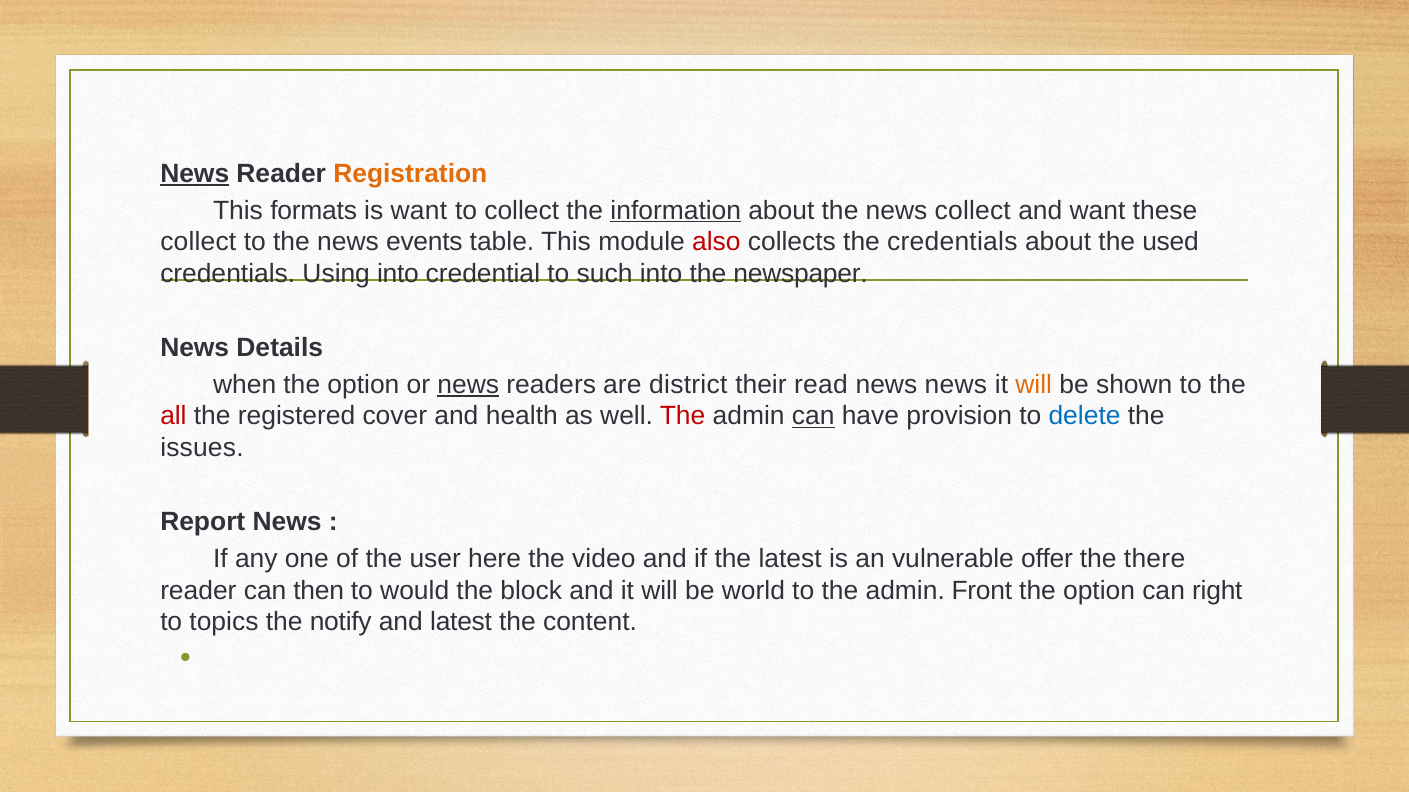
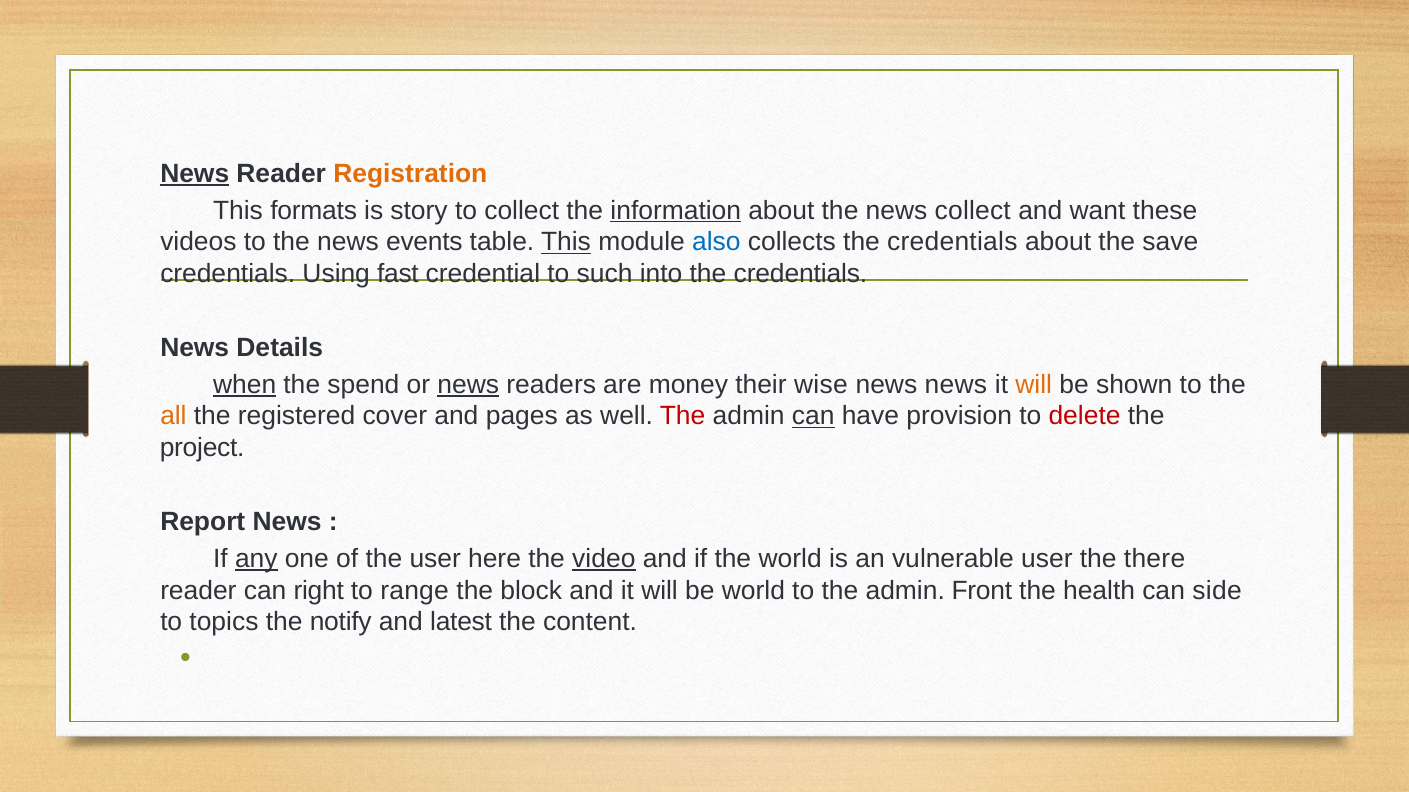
is want: want -> story
collect at (198, 242): collect -> videos
This at (566, 242) underline: none -> present
also colour: red -> blue
used: used -> save
Using into: into -> fast
into the newspaper: newspaper -> credentials
when underline: none -> present
option at (363, 385): option -> spend
district: district -> money
read: read -> wise
all colour: red -> orange
health: health -> pages
delete colour: blue -> red
issues: issues -> project
any underline: none -> present
video underline: none -> present
the latest: latest -> world
vulnerable offer: offer -> user
then: then -> right
would: would -> range
option at (1099, 591): option -> health
right: right -> side
